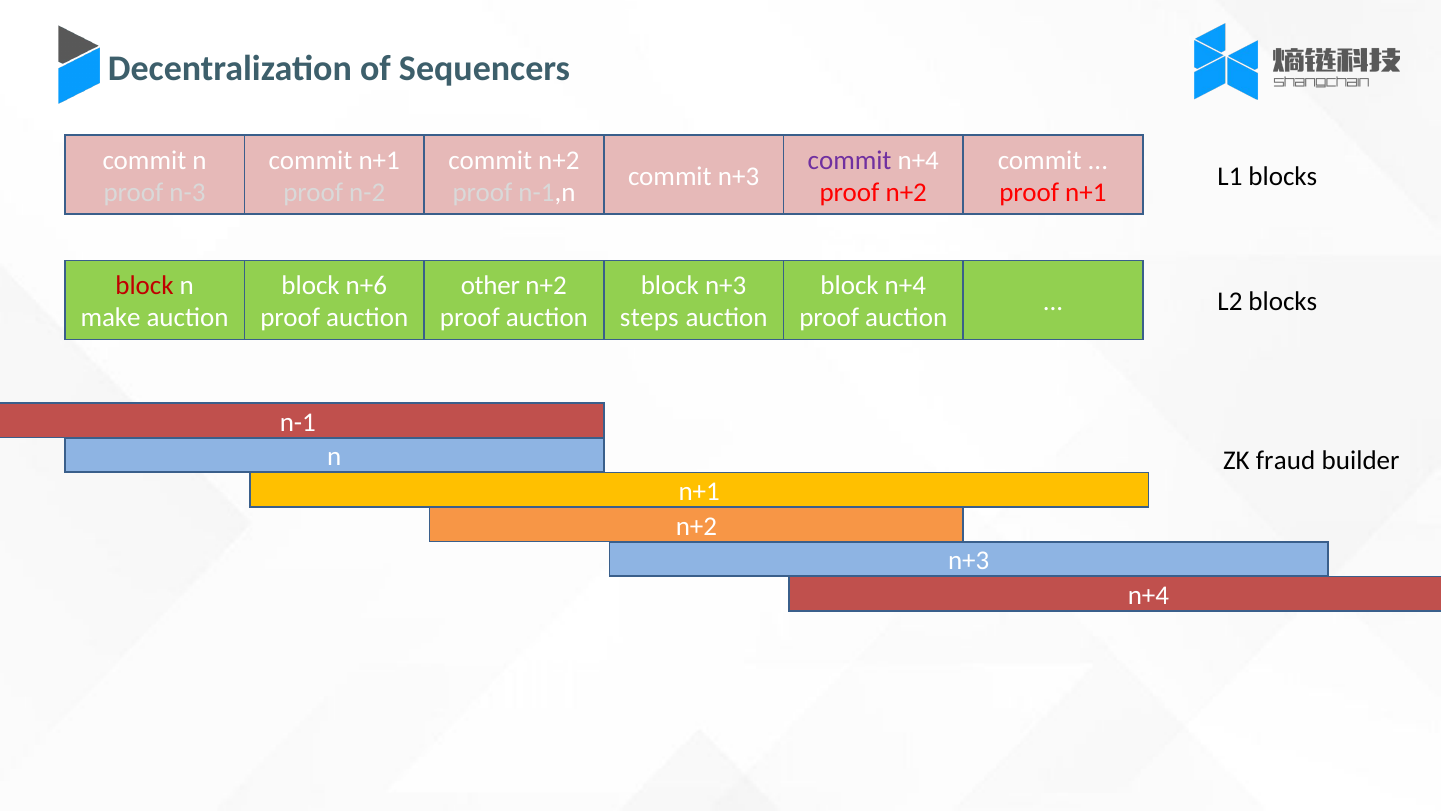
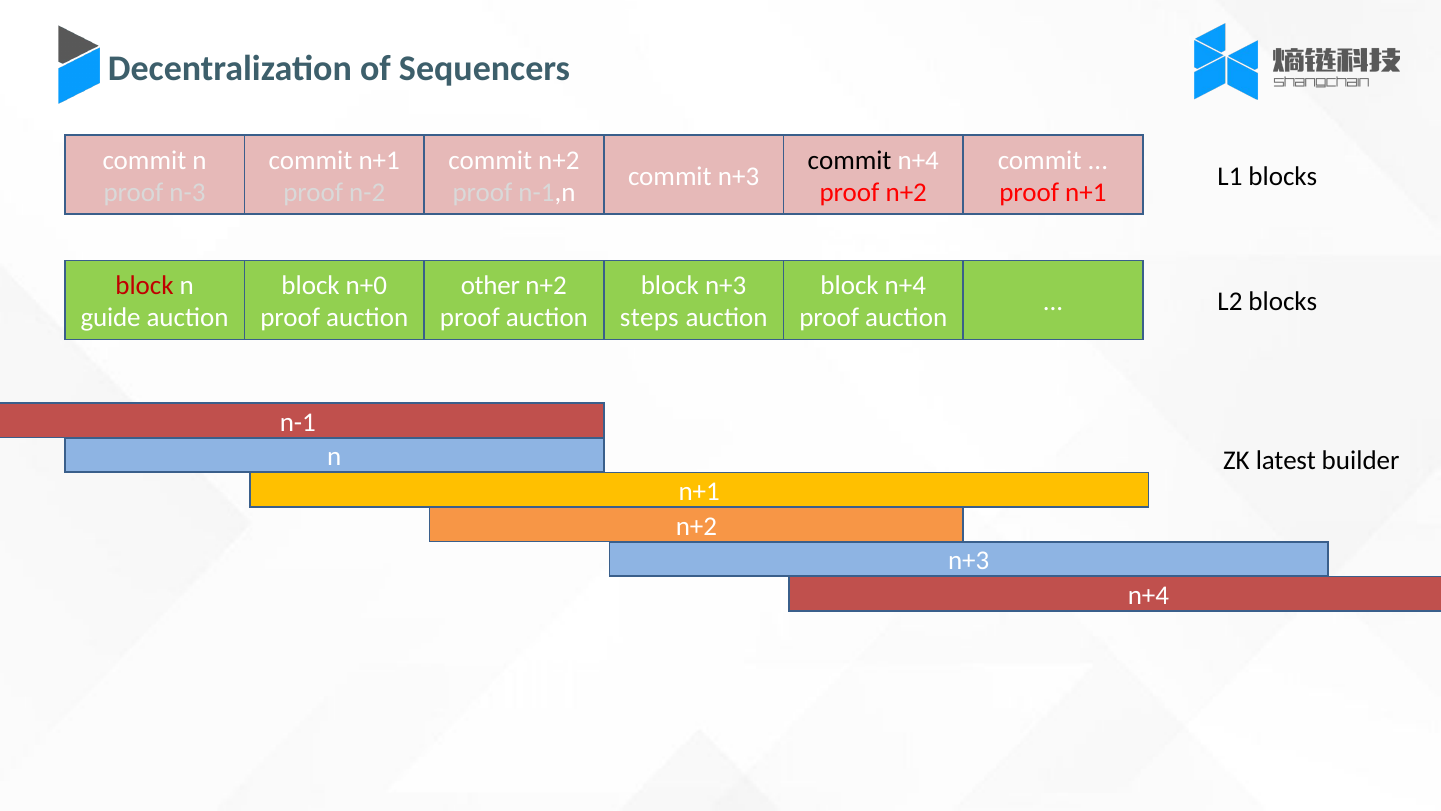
commit at (850, 160) colour: purple -> black
n+6: n+6 -> n+0
make: make -> guide
fraud: fraud -> latest
